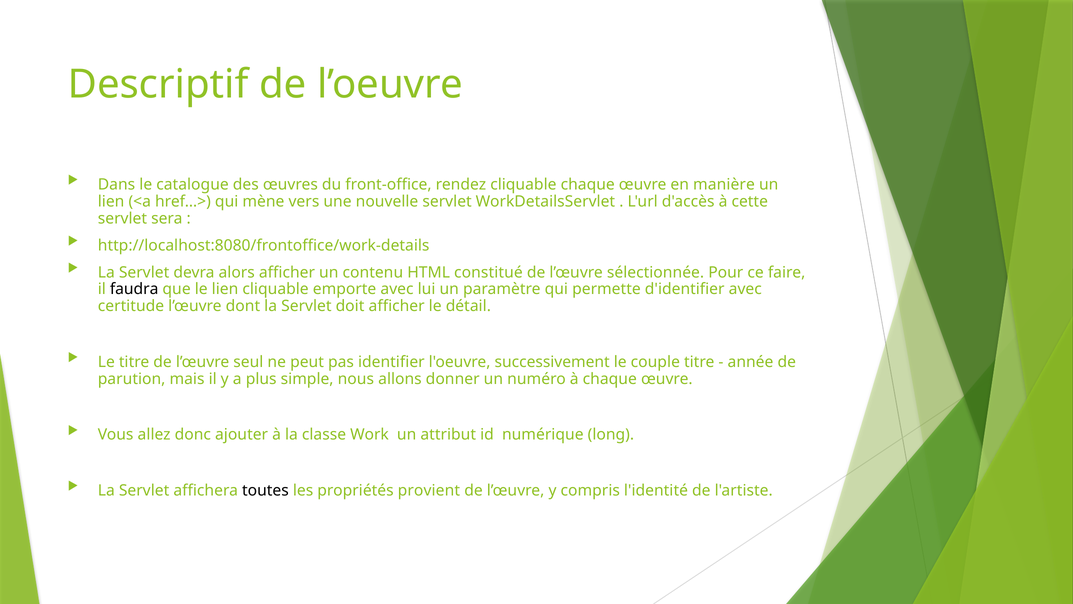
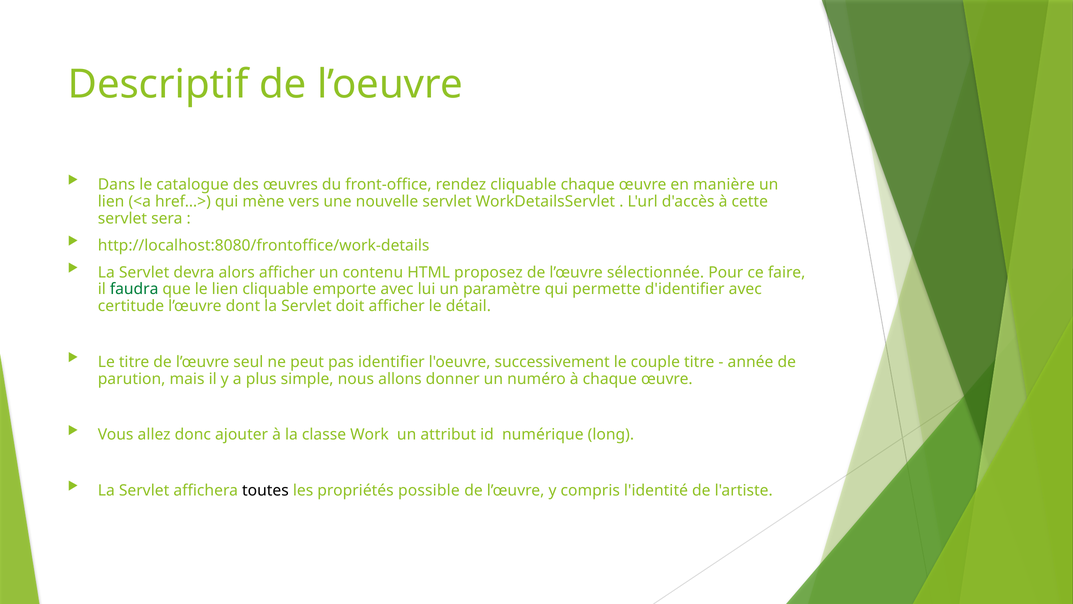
constitué: constitué -> proposez
faudra colour: black -> green
provient: provient -> possible
